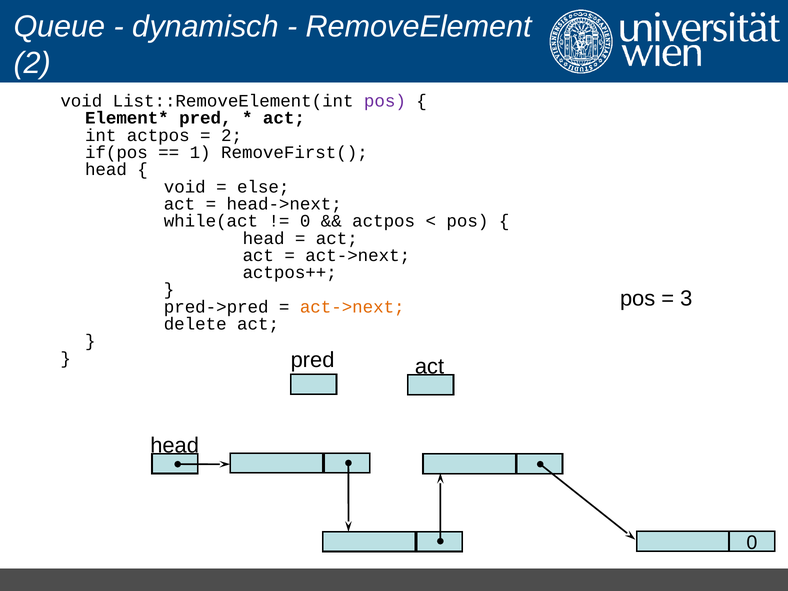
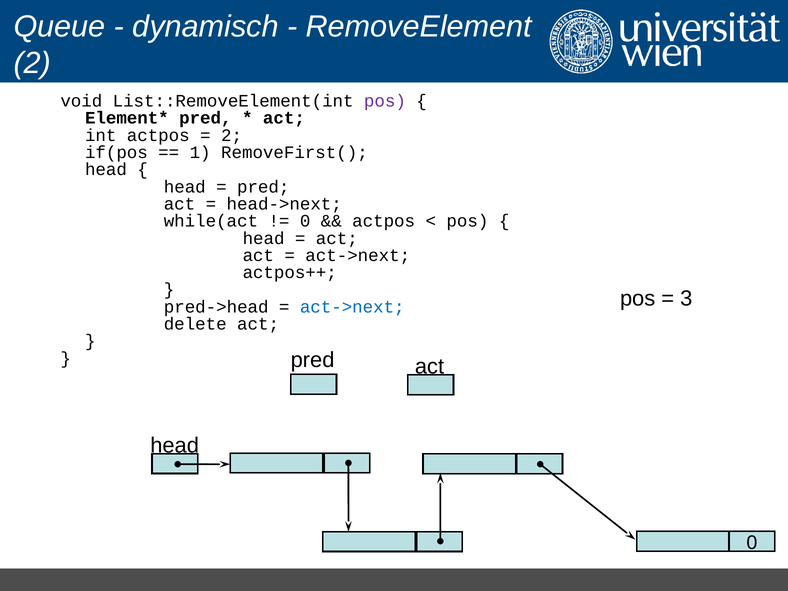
void at (185, 187): void -> head
else at (263, 187): else -> pred
pred->pred: pred->pred -> pred->head
act->next at (352, 307) colour: orange -> blue
